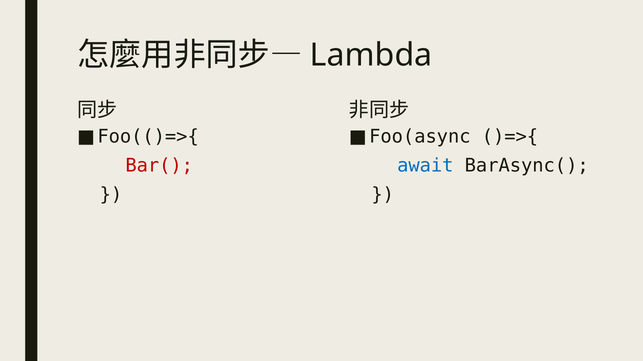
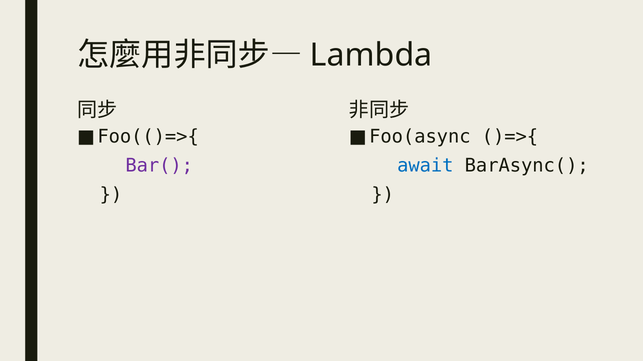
Bar( colour: red -> purple
